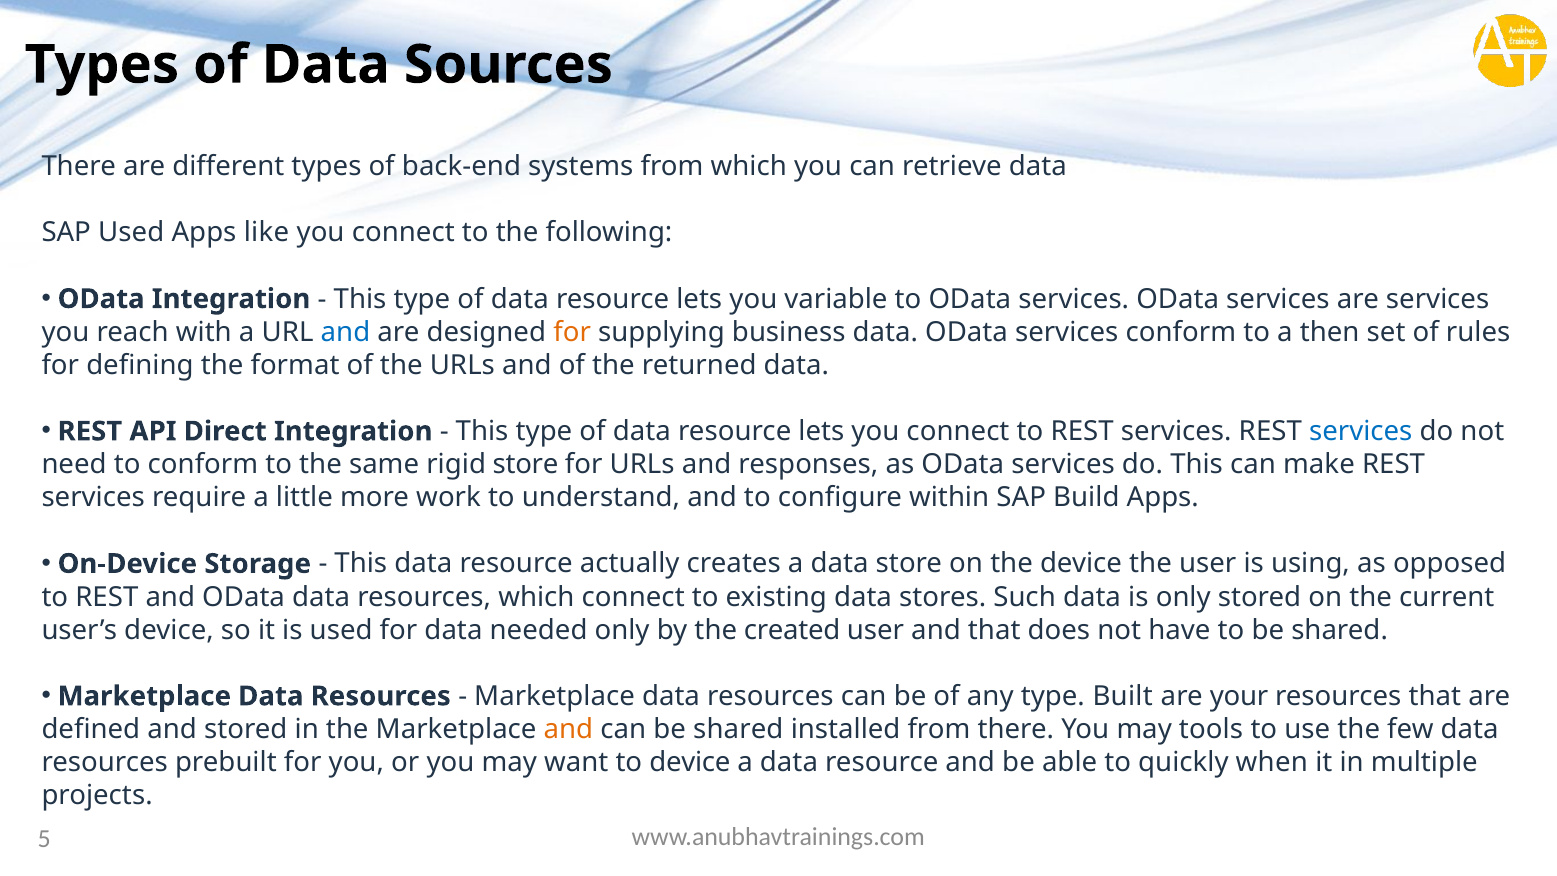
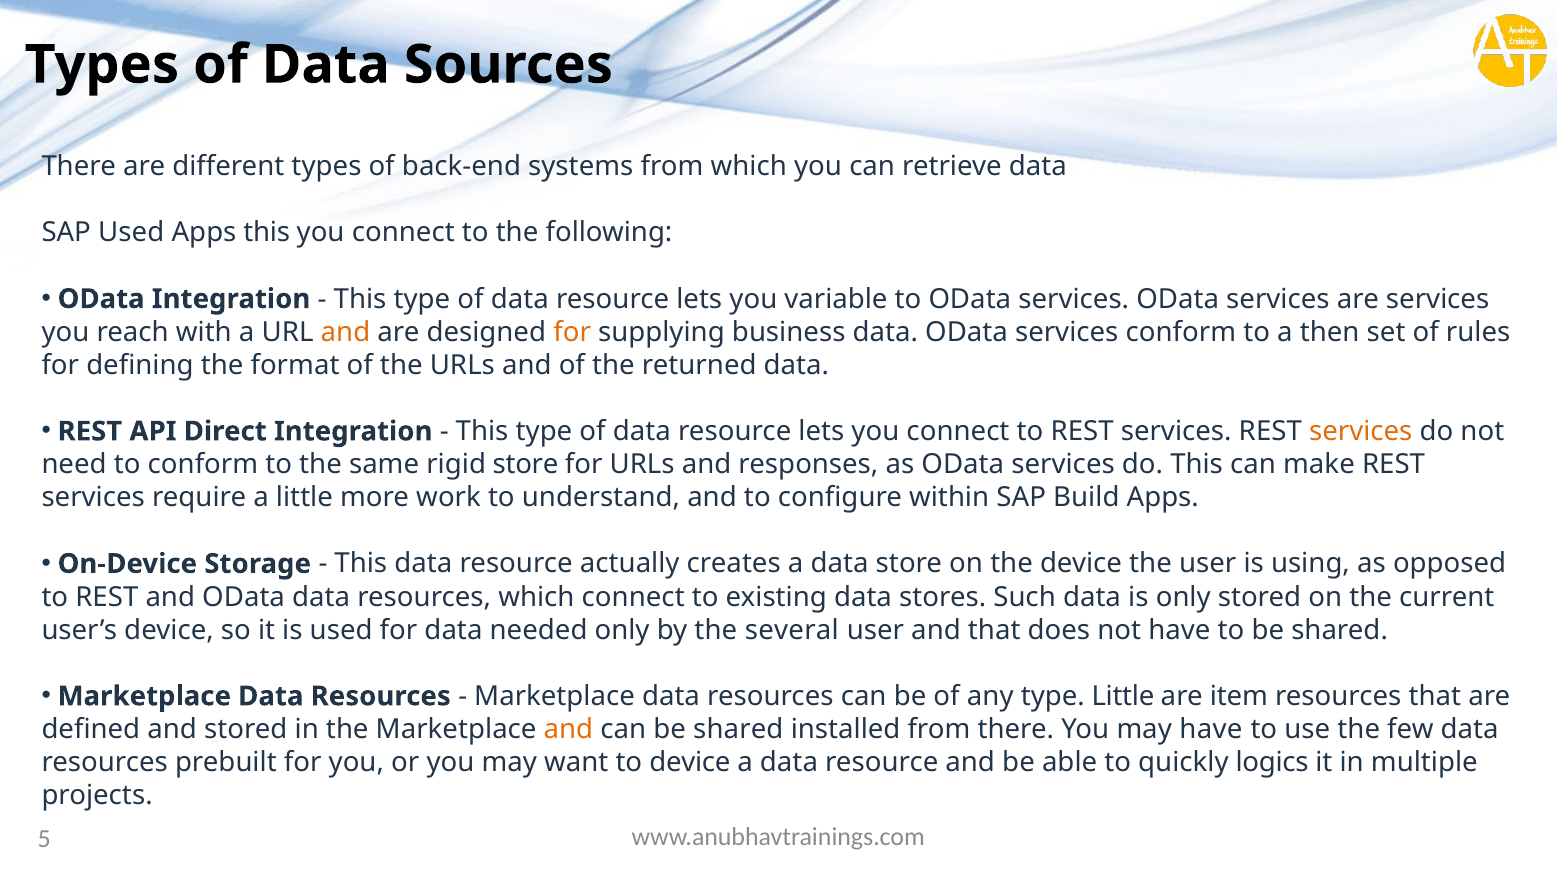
Apps like: like -> this
and at (345, 332) colour: blue -> orange
services at (1361, 431) colour: blue -> orange
created: created -> several
type Built: Built -> Little
your: your -> item
may tools: tools -> have
when: when -> logics
